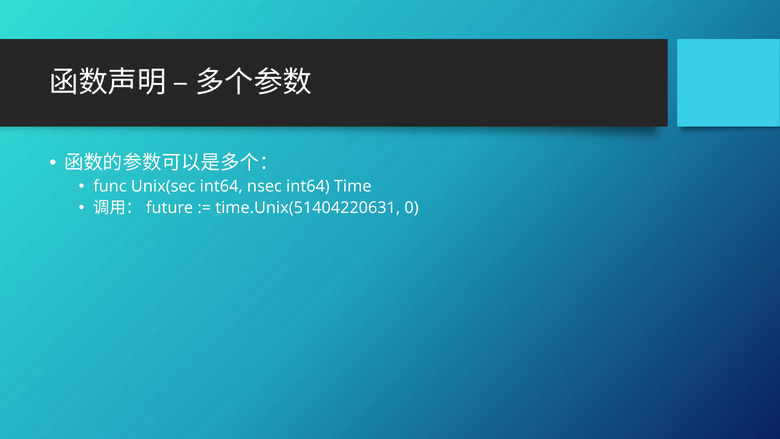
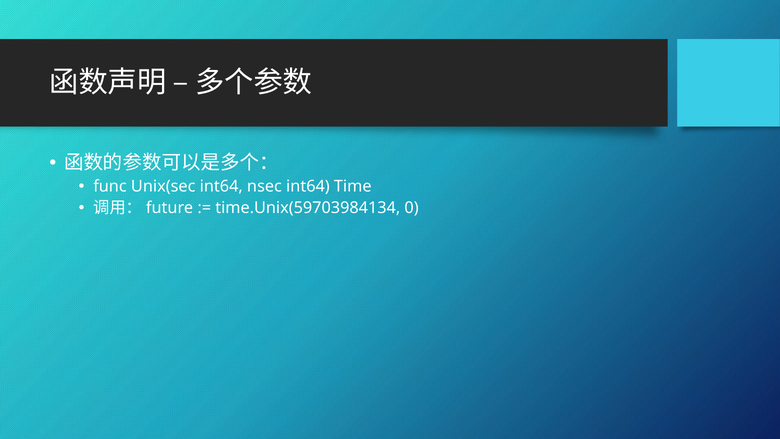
time.Unix(51404220631: time.Unix(51404220631 -> time.Unix(59703984134
